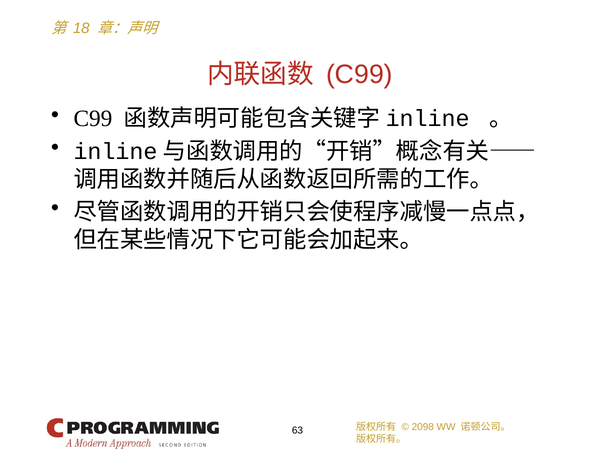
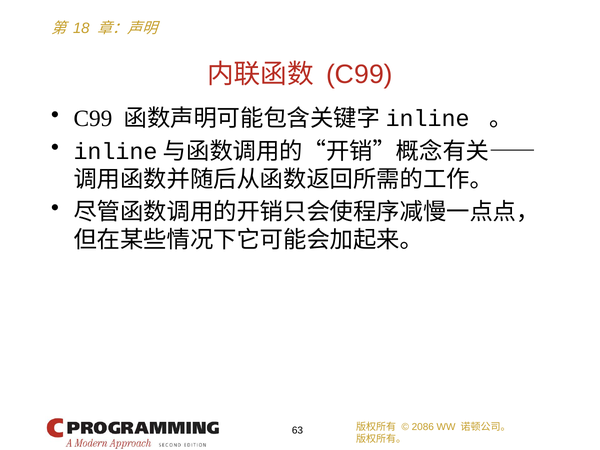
2098: 2098 -> 2086
